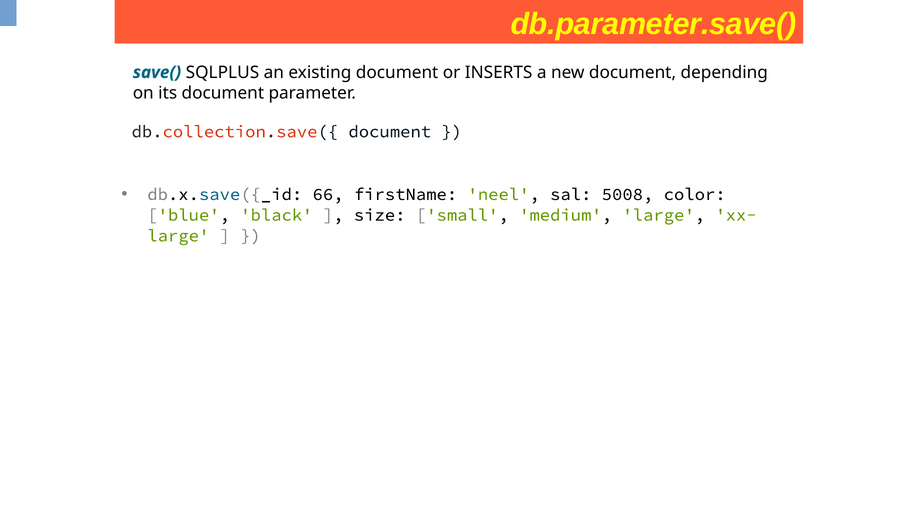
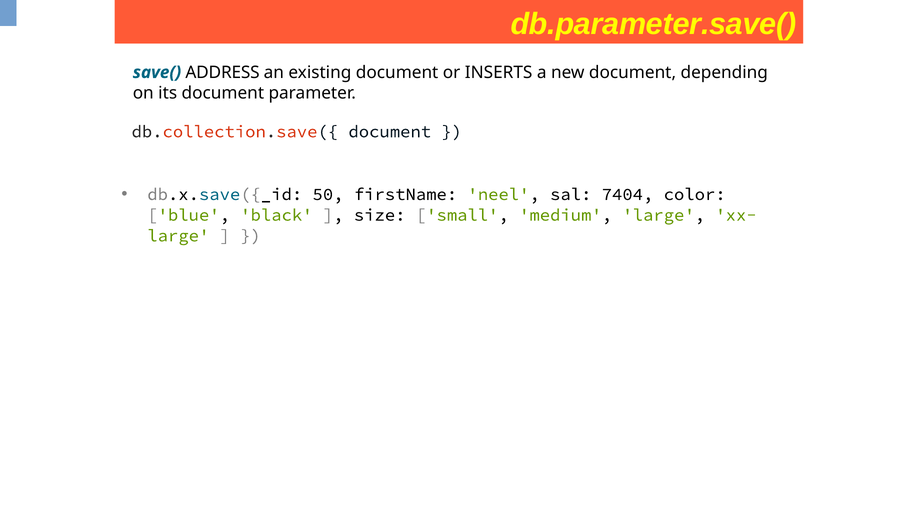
SQLPLUS: SQLPLUS -> ADDRESS
66: 66 -> 50
5008: 5008 -> 7404
